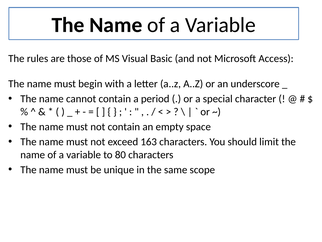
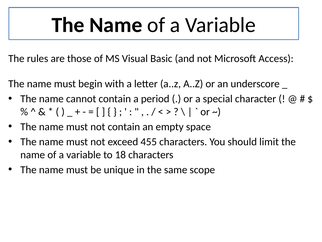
163: 163 -> 455
80: 80 -> 18
